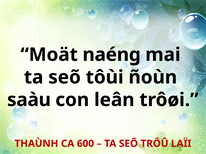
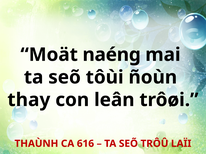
saàu: saàu -> thay
600: 600 -> 616
